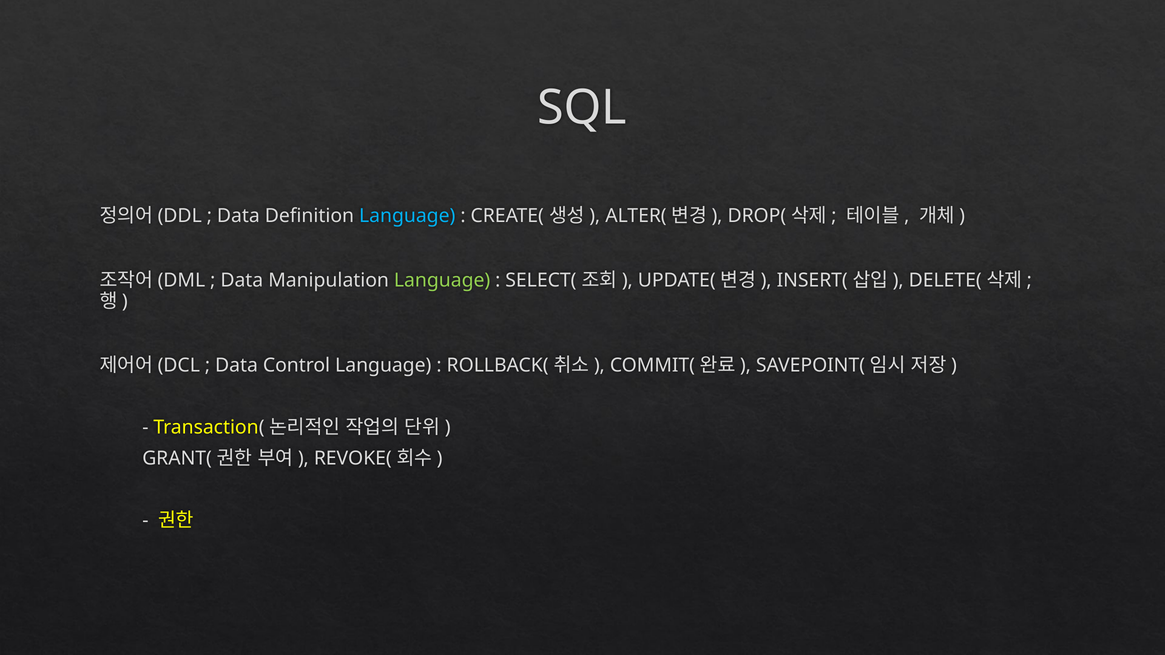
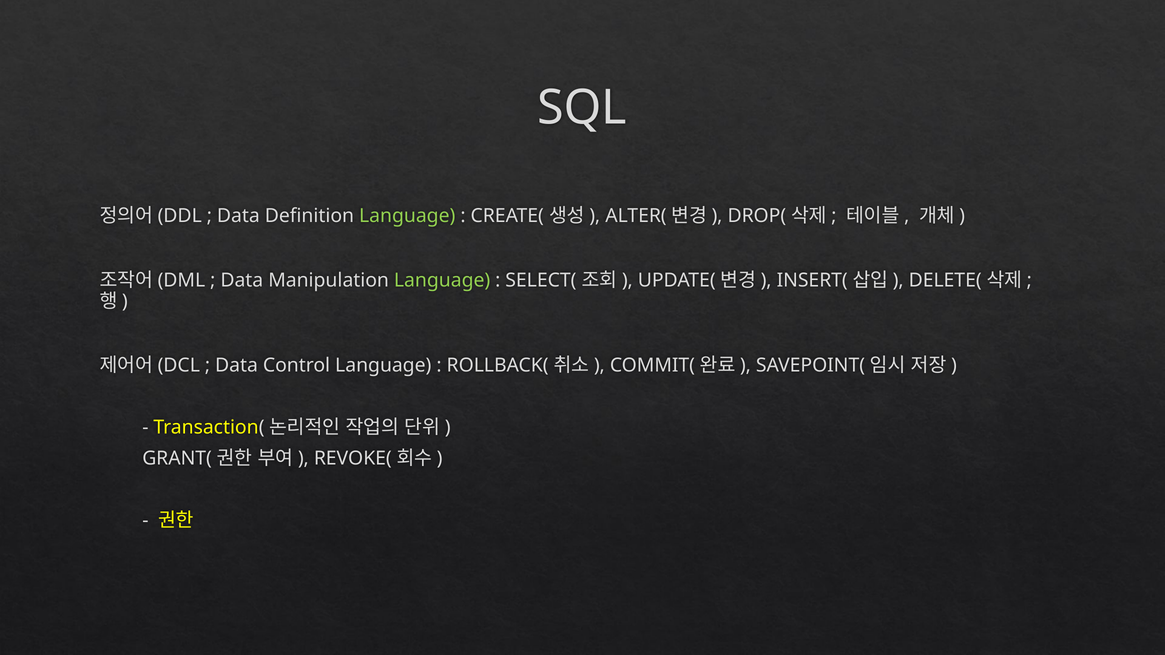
Language at (407, 216) colour: light blue -> light green
